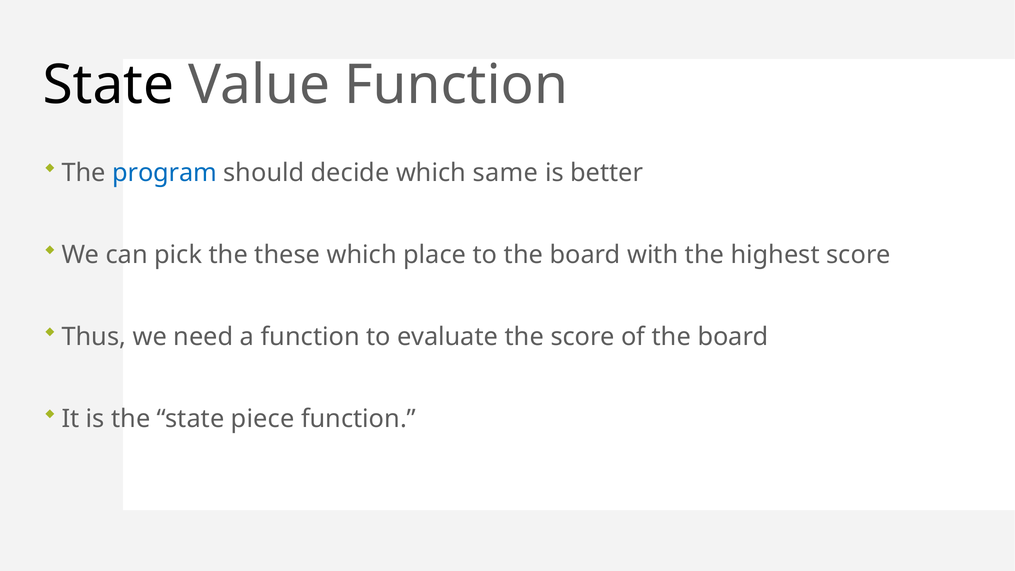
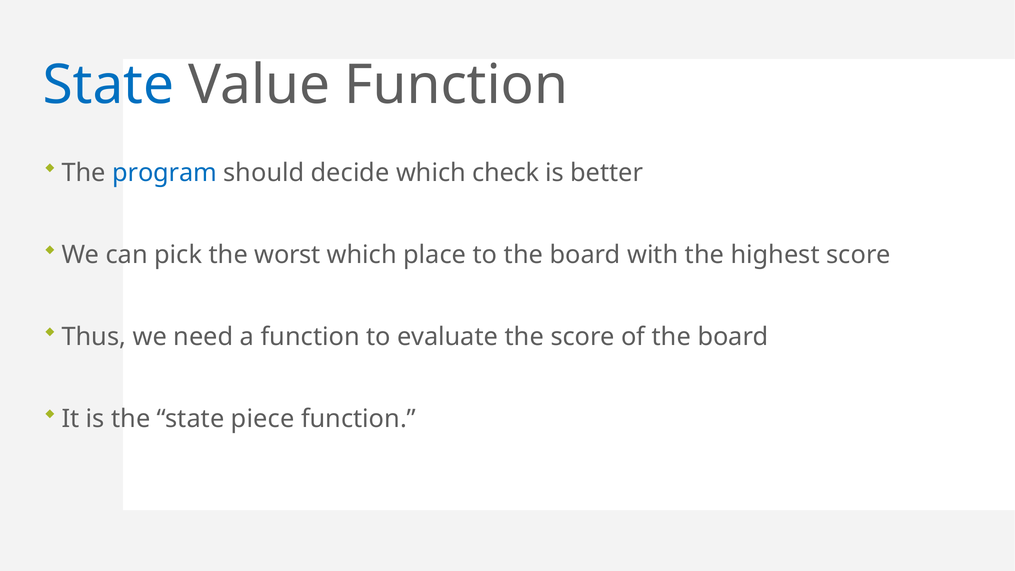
State at (108, 85) colour: black -> blue
same: same -> check
these: these -> worst
